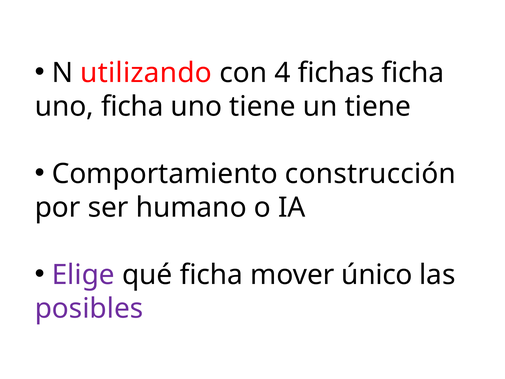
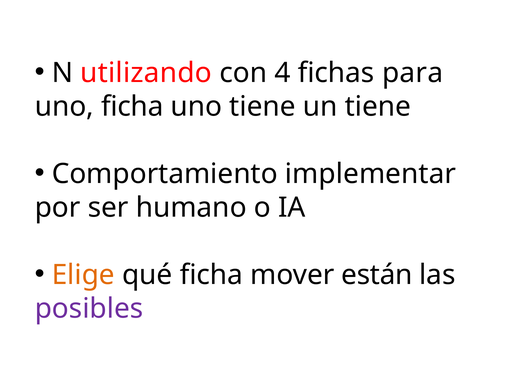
fichas ficha: ficha -> para
construcción: construcción -> implementar
Elige colour: purple -> orange
único: único -> están
